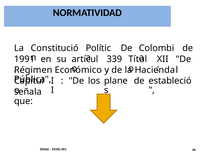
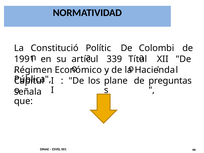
estableció: estableció -> preguntas
